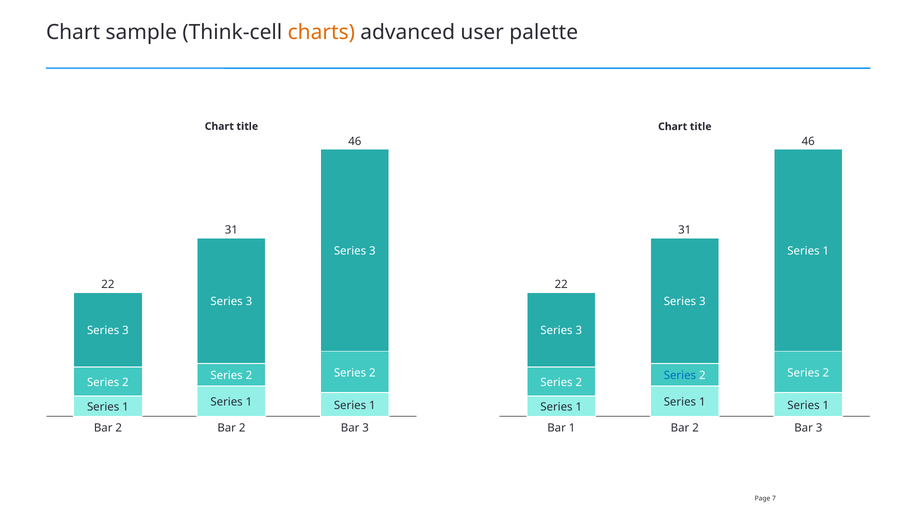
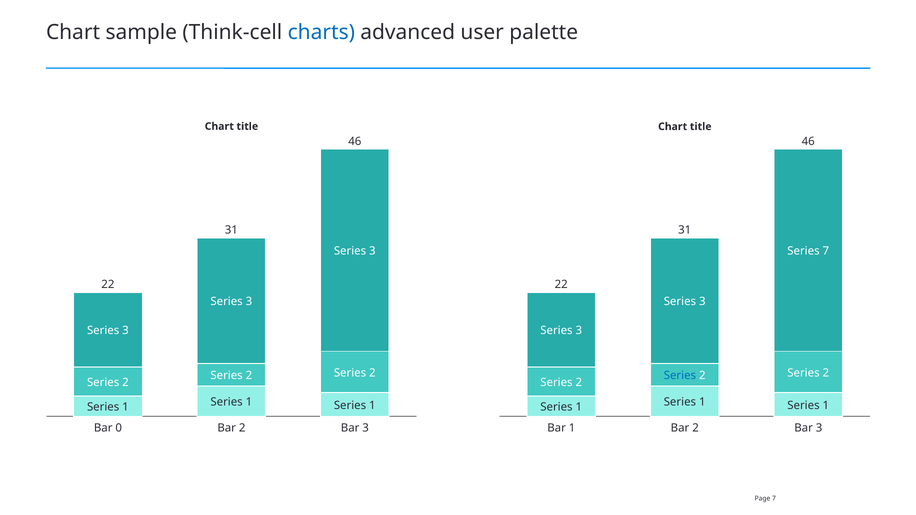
charts colour: orange -> blue
1 at (826, 251): 1 -> 7
2 at (119, 428): 2 -> 0
